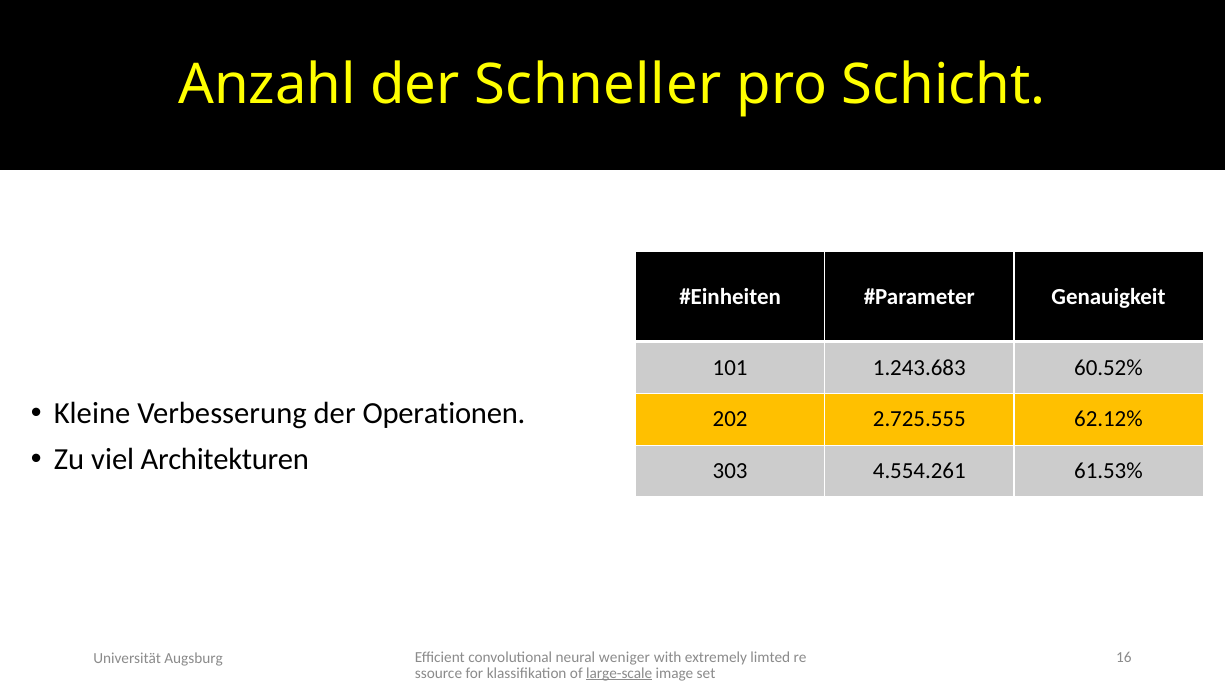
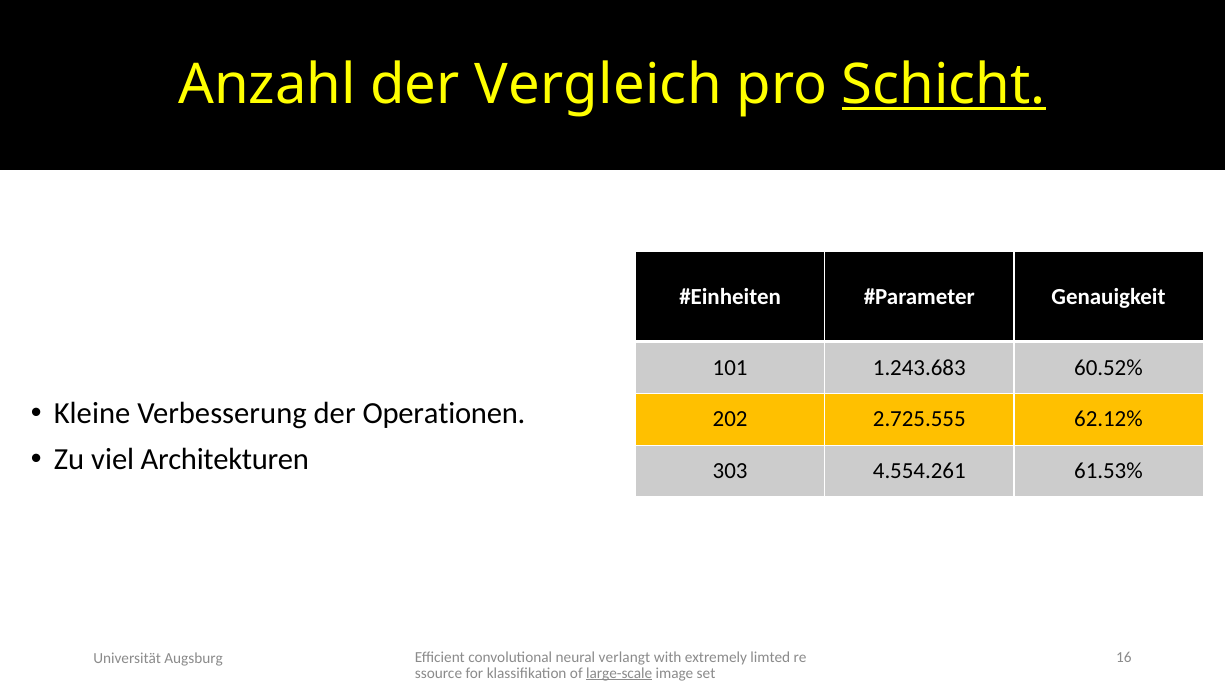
Schneller: Schneller -> Vergleich
Schicht underline: none -> present
weniger: weniger -> verlangt
